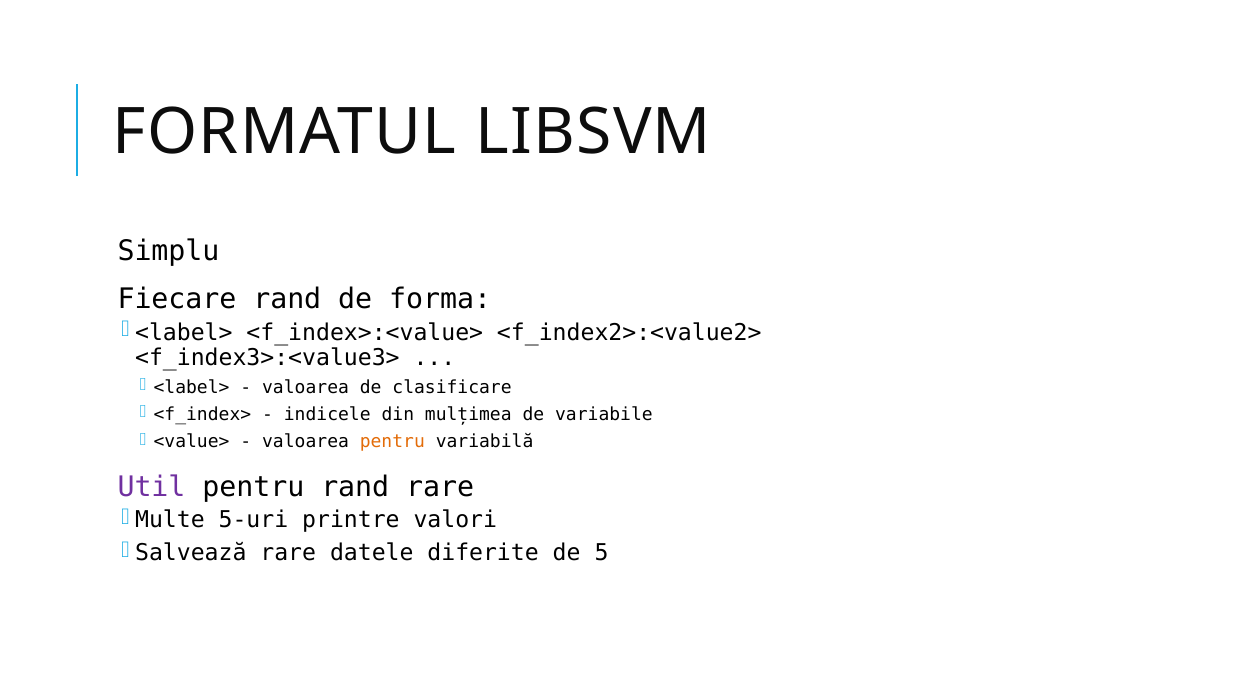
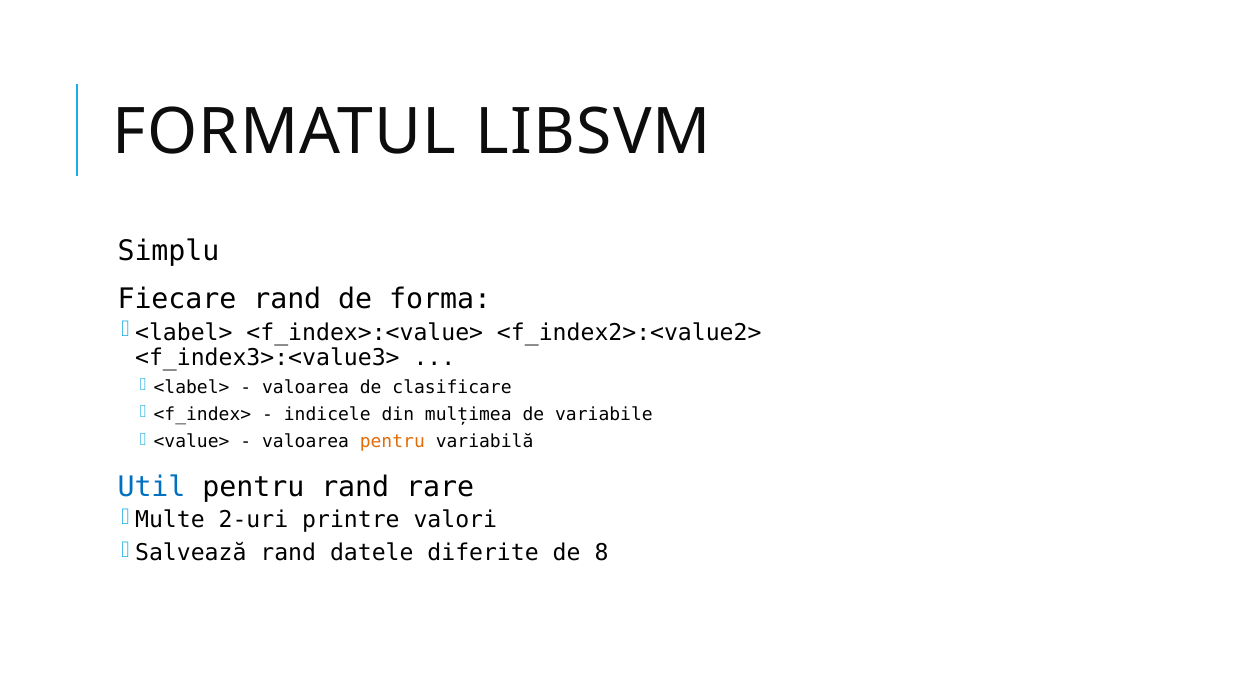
Util colour: purple -> blue
5-uri: 5-uri -> 2-uri
rare at (288, 553): rare -> rand
5: 5 -> 8
